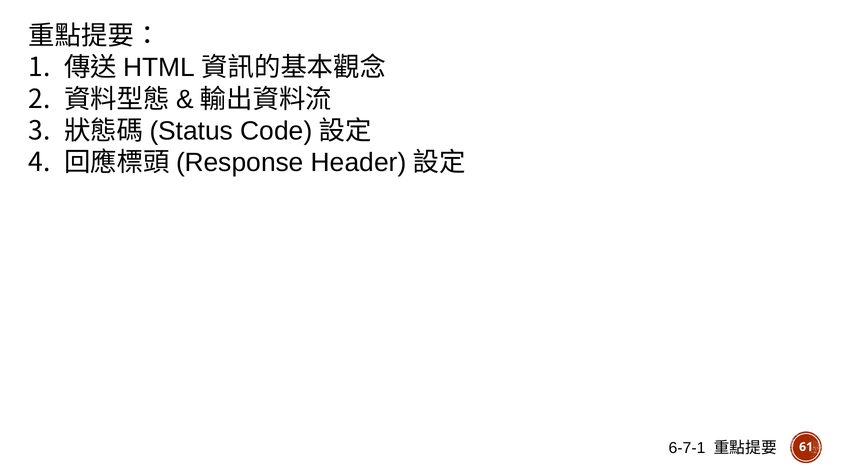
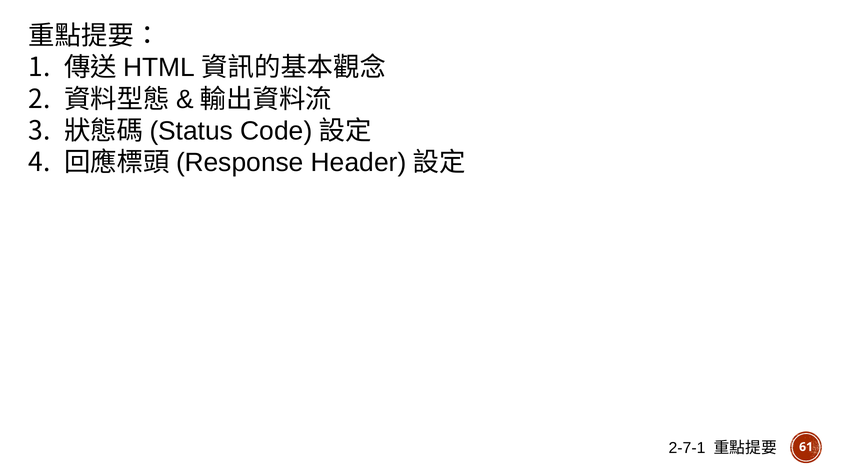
6-7-1: 6-7-1 -> 2-7-1
